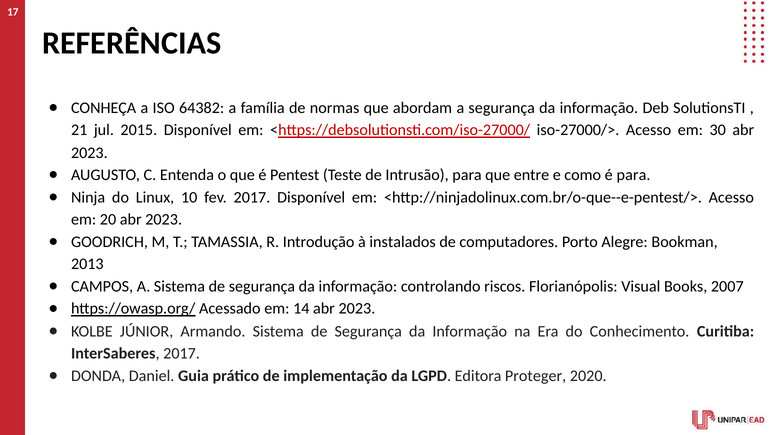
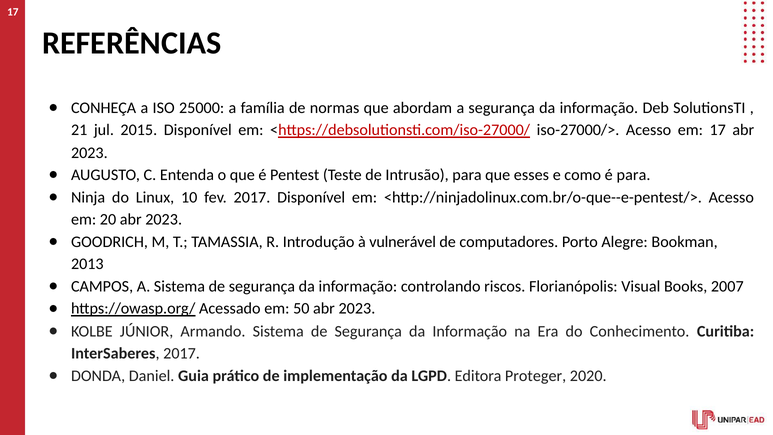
64382: 64382 -> 25000
em 30: 30 -> 17
entre: entre -> esses
instalados: instalados -> vulnerável
14: 14 -> 50
